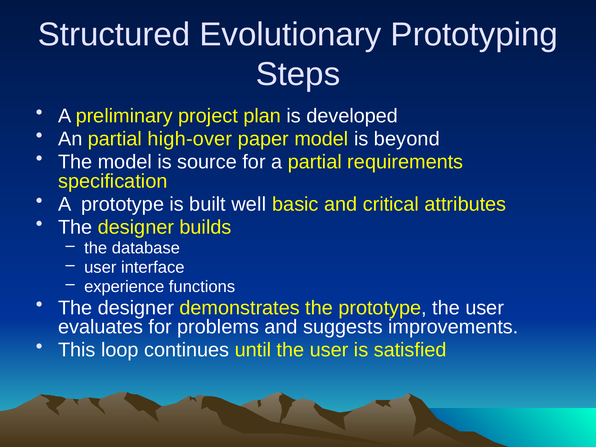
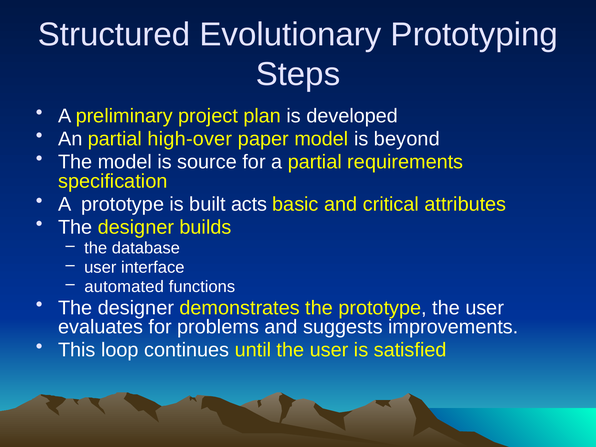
well: well -> acts
experience: experience -> automated
